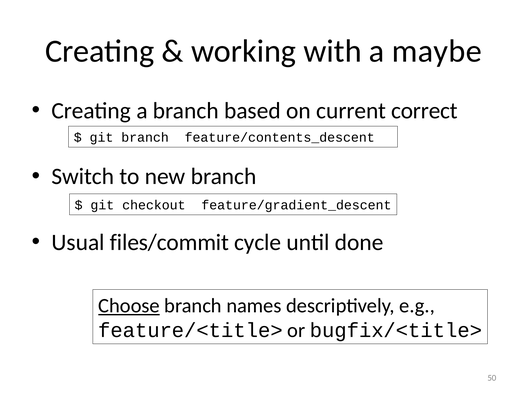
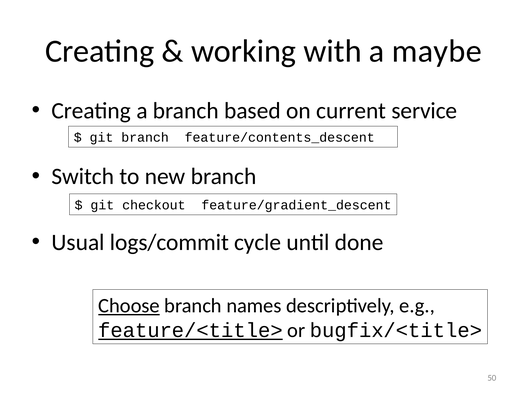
correct: correct -> service
files/commit: files/commit -> logs/commit
feature/<title> underline: none -> present
